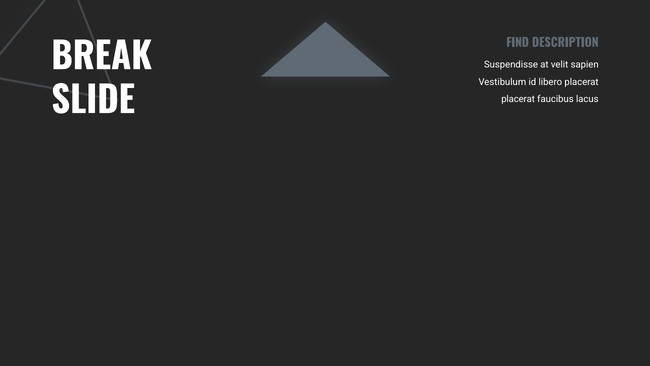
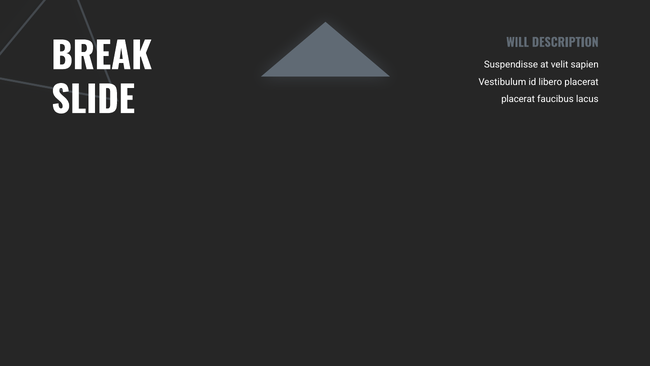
FIND: FIND -> WILL
